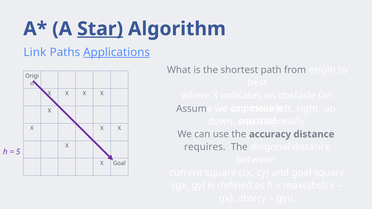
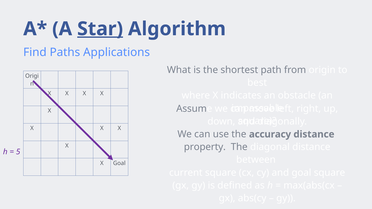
Link: Link -> Find
Applications underline: present -> none
requires: requires -> property
